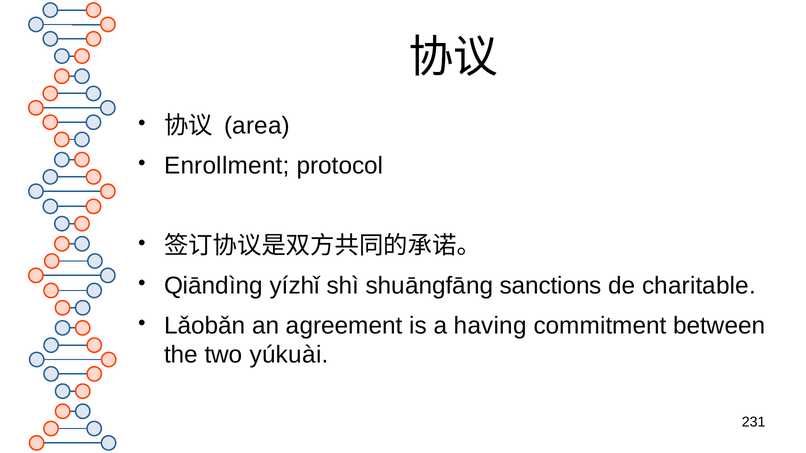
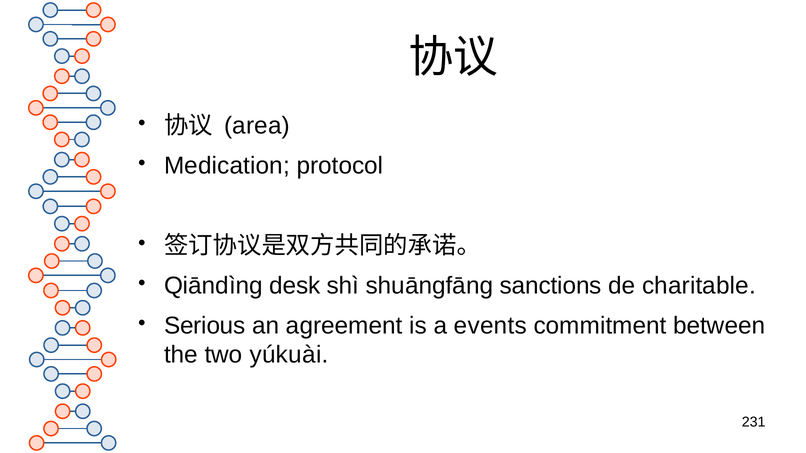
Enrollment: Enrollment -> Medication
yízhǐ: yízhǐ -> desk
Lǎobǎn: Lǎobǎn -> Serious
having: having -> events
